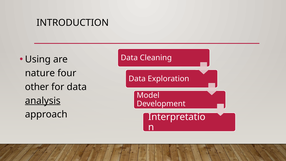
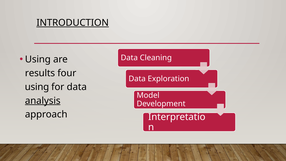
INTRODUCTION underline: none -> present
nature: nature -> results
other at (37, 87): other -> using
